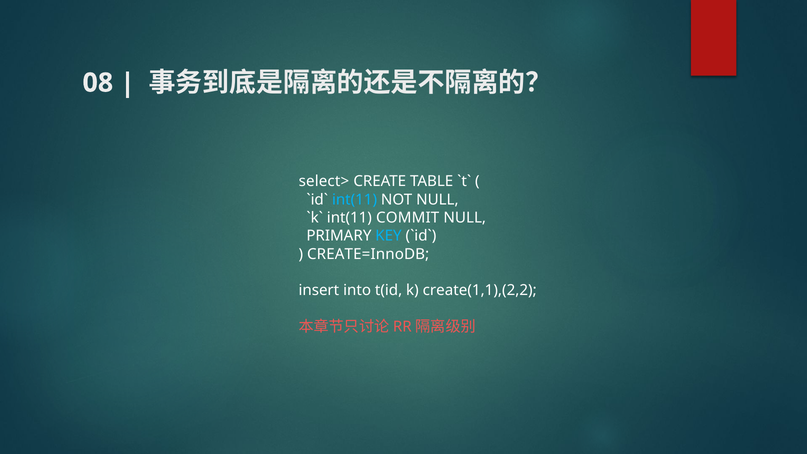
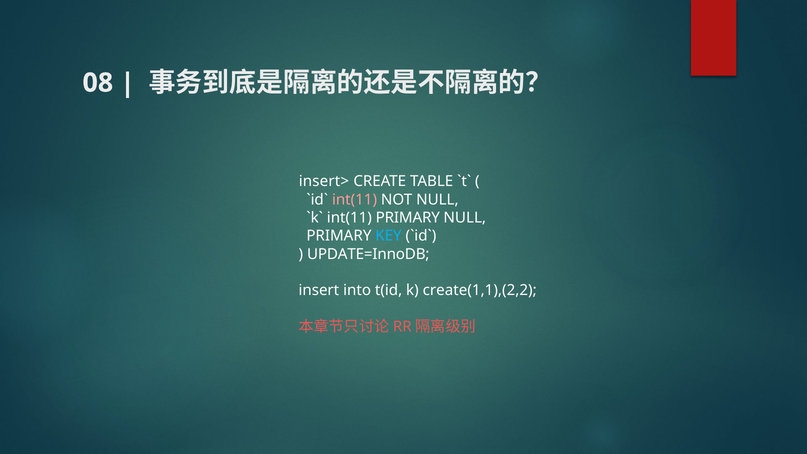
select>: select> -> insert>
int(11 at (355, 200) colour: light blue -> pink
int(11 COMMIT: COMMIT -> PRIMARY
CREATE=InnoDB: CREATE=InnoDB -> UPDATE=InnoDB
